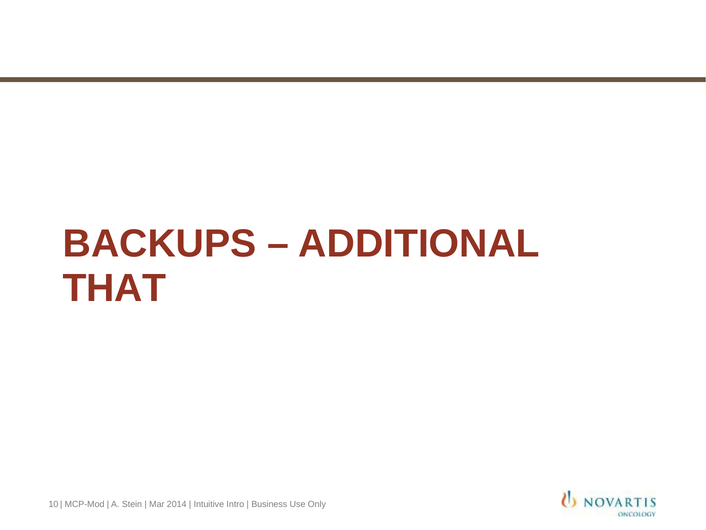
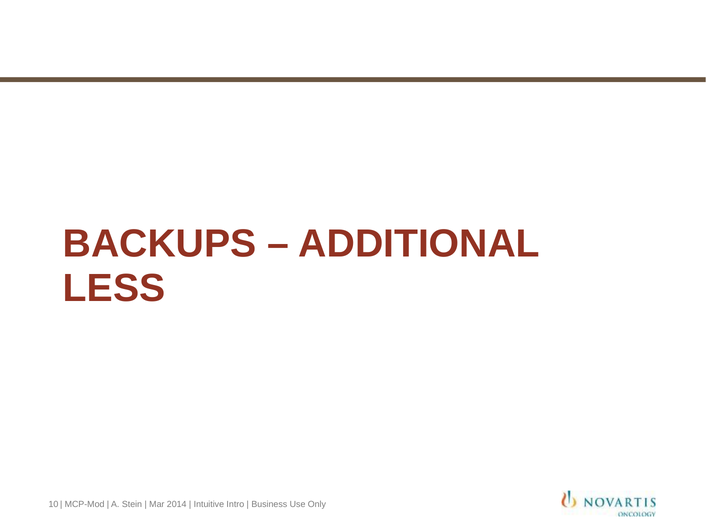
THAT: THAT -> LESS
